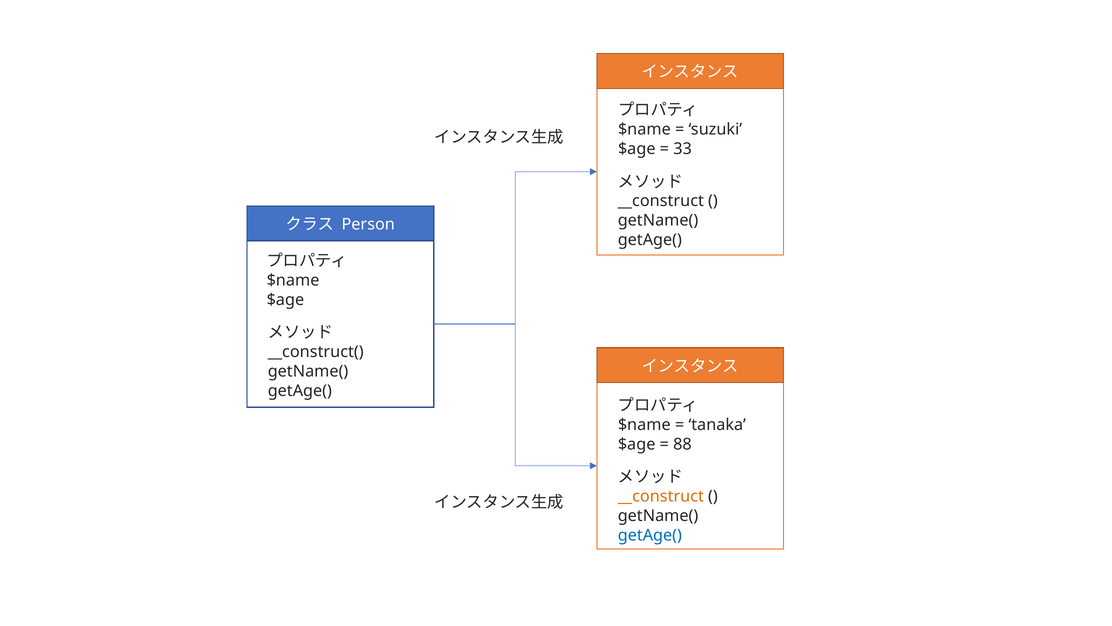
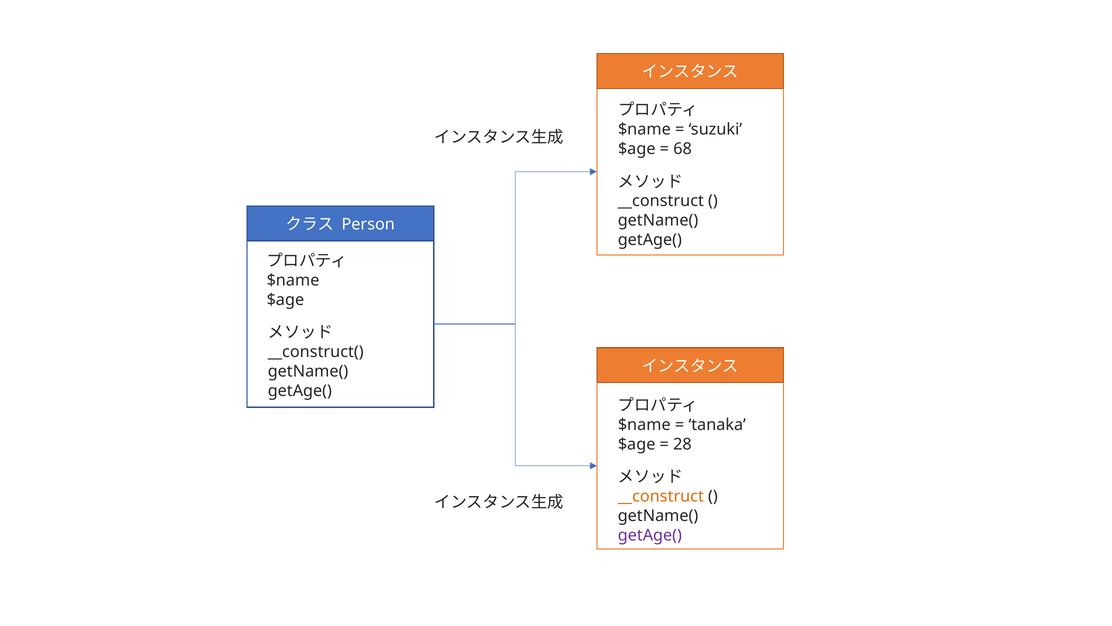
33: 33 -> 68
88: 88 -> 28
getAge( at (650, 535) colour: blue -> purple
